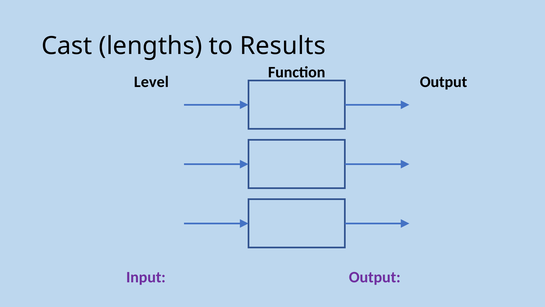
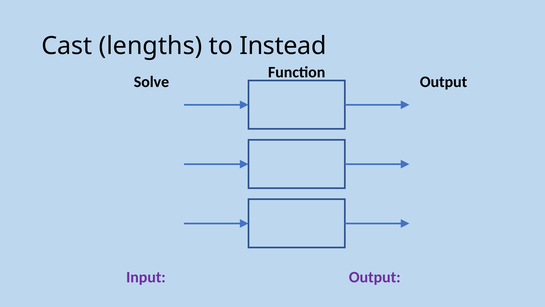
Results: Results -> Instead
Level: Level -> Solve
